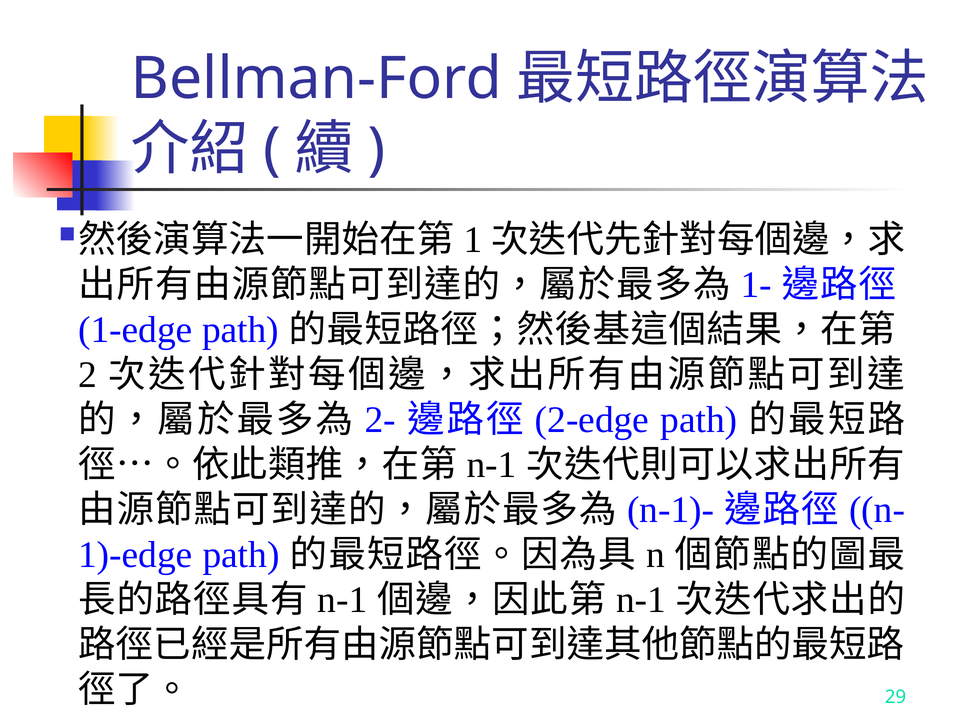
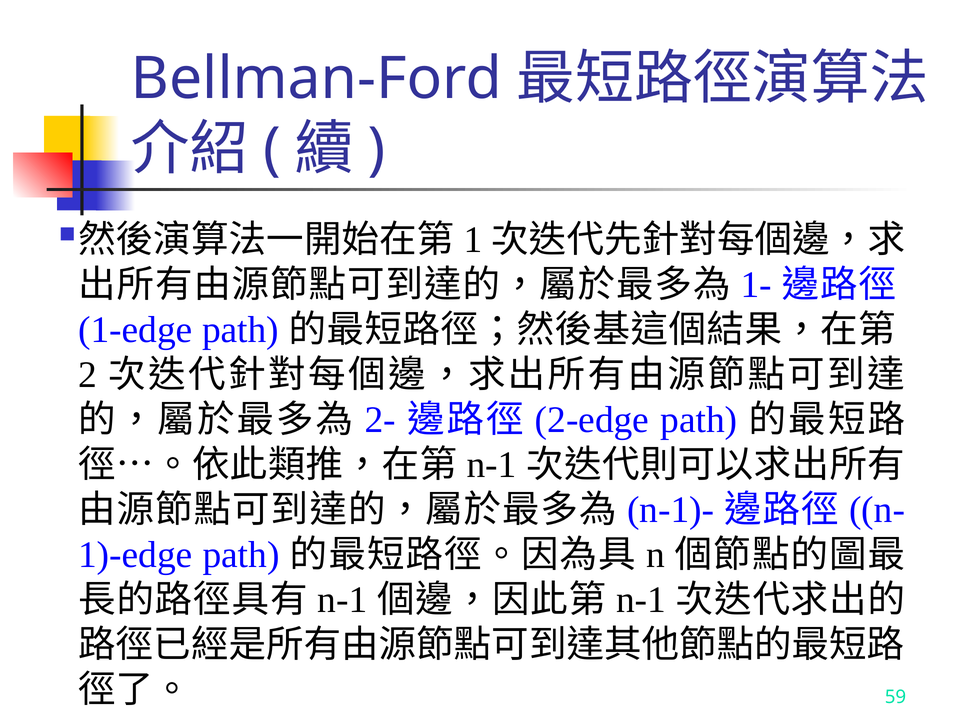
29: 29 -> 59
